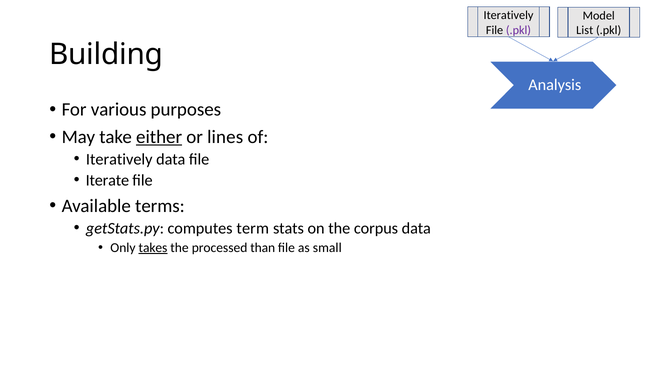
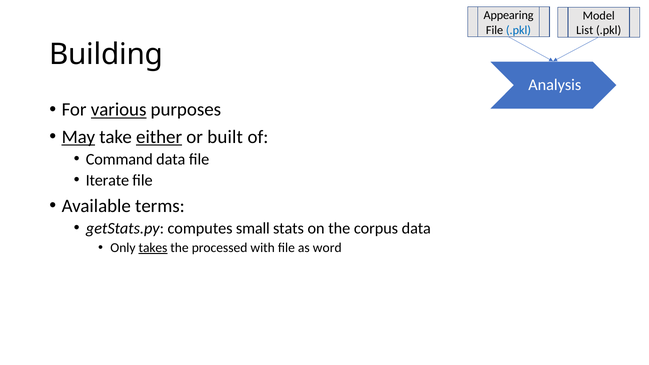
Iteratively at (508, 15): Iteratively -> Appearing
.pkl at (518, 30) colour: purple -> blue
various underline: none -> present
May underline: none -> present
lines: lines -> built
Iteratively at (119, 159): Iteratively -> Command
term: term -> small
than: than -> with
small: small -> word
